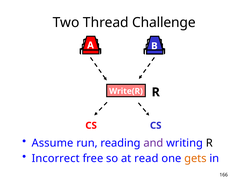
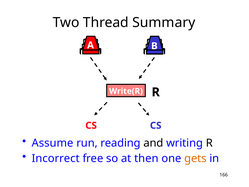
Challenge: Challenge -> Summary
and colour: purple -> black
read: read -> then
